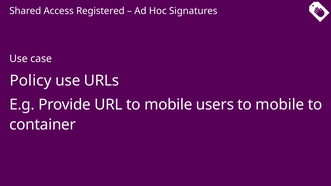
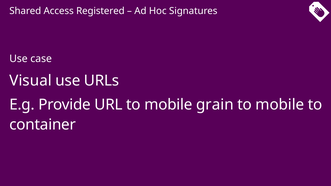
Policy: Policy -> Visual
users: users -> grain
